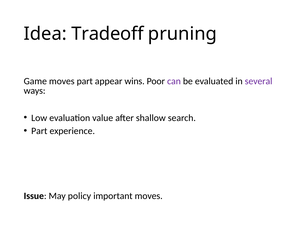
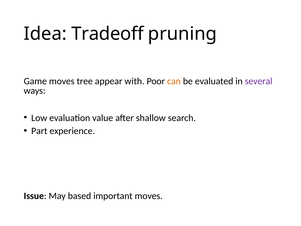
moves part: part -> tree
wins: wins -> with
can colour: purple -> orange
policy: policy -> based
